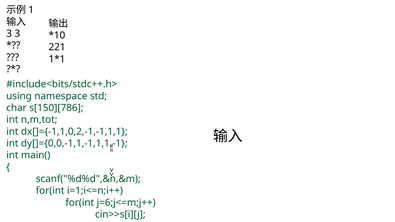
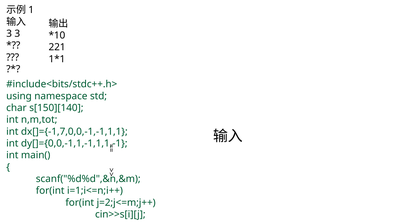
s[150][786: s[150][786 -> s[150][140
dx[]={-1,1,0,2,-1,-1,1,1: dx[]={-1,1,0,2,-1,-1,1,1 -> dx[]={-1,7,0,0,-1,-1,1,1
j=6;j<=m;j++: j=6;j<=m;j++ -> j=2;j<=m;j++
